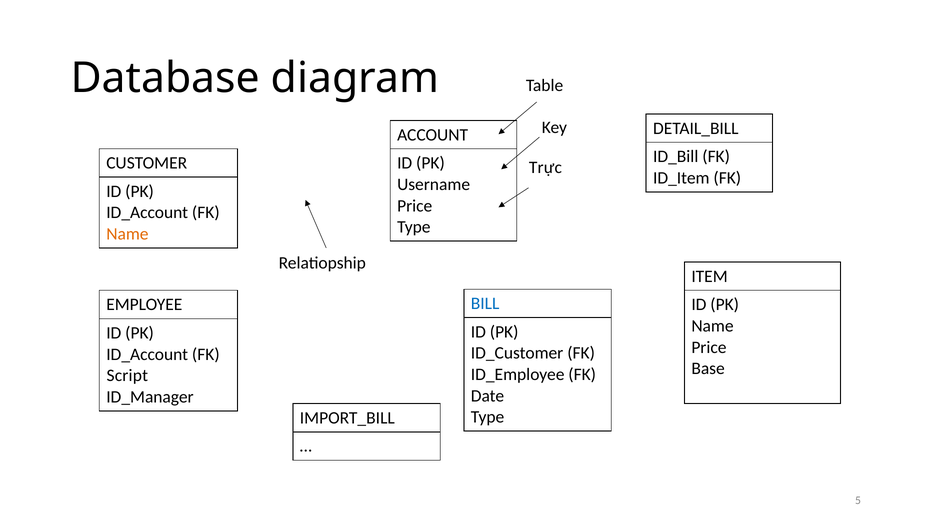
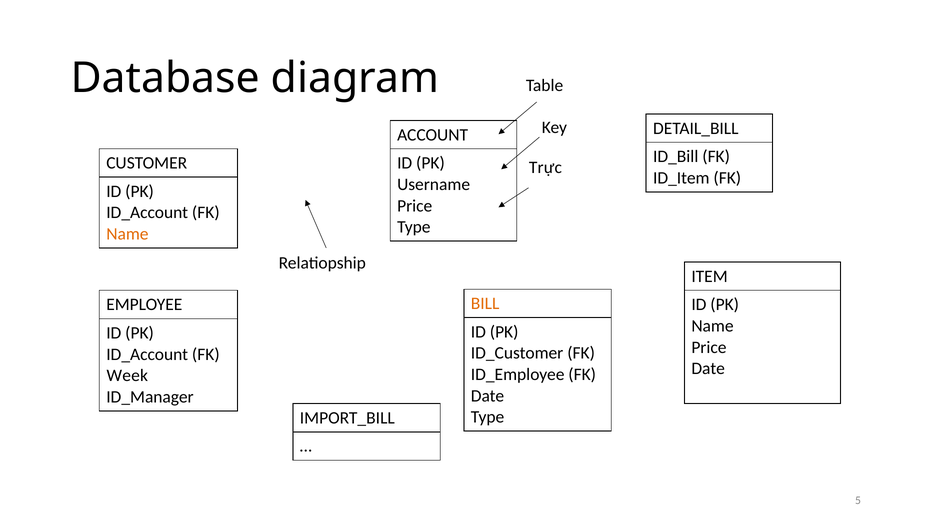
BILL colour: blue -> orange
Base at (708, 369): Base -> Date
Script: Script -> Week
